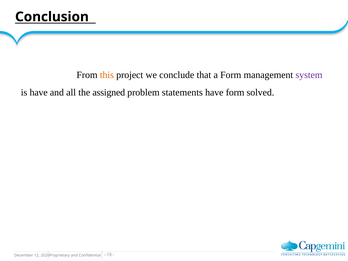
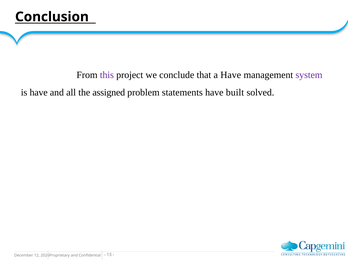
this colour: orange -> purple
a Form: Form -> Have
have form: form -> built
